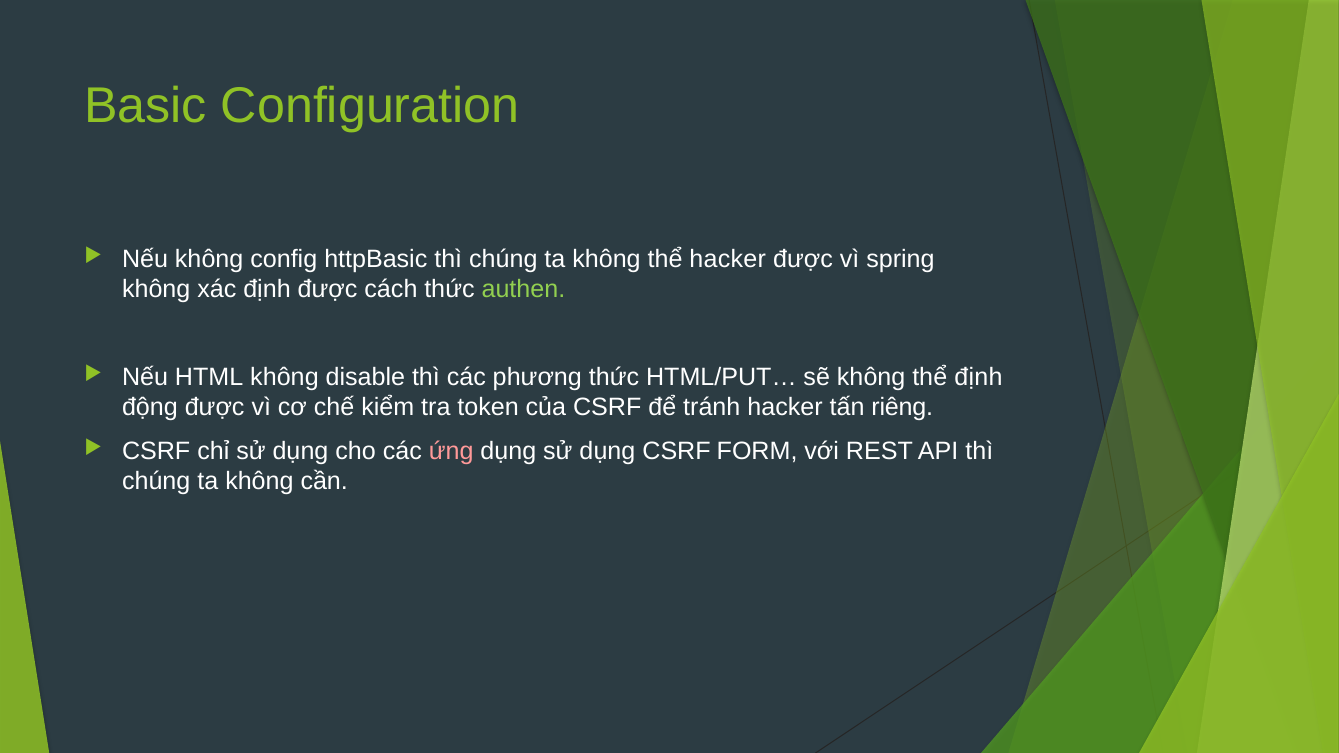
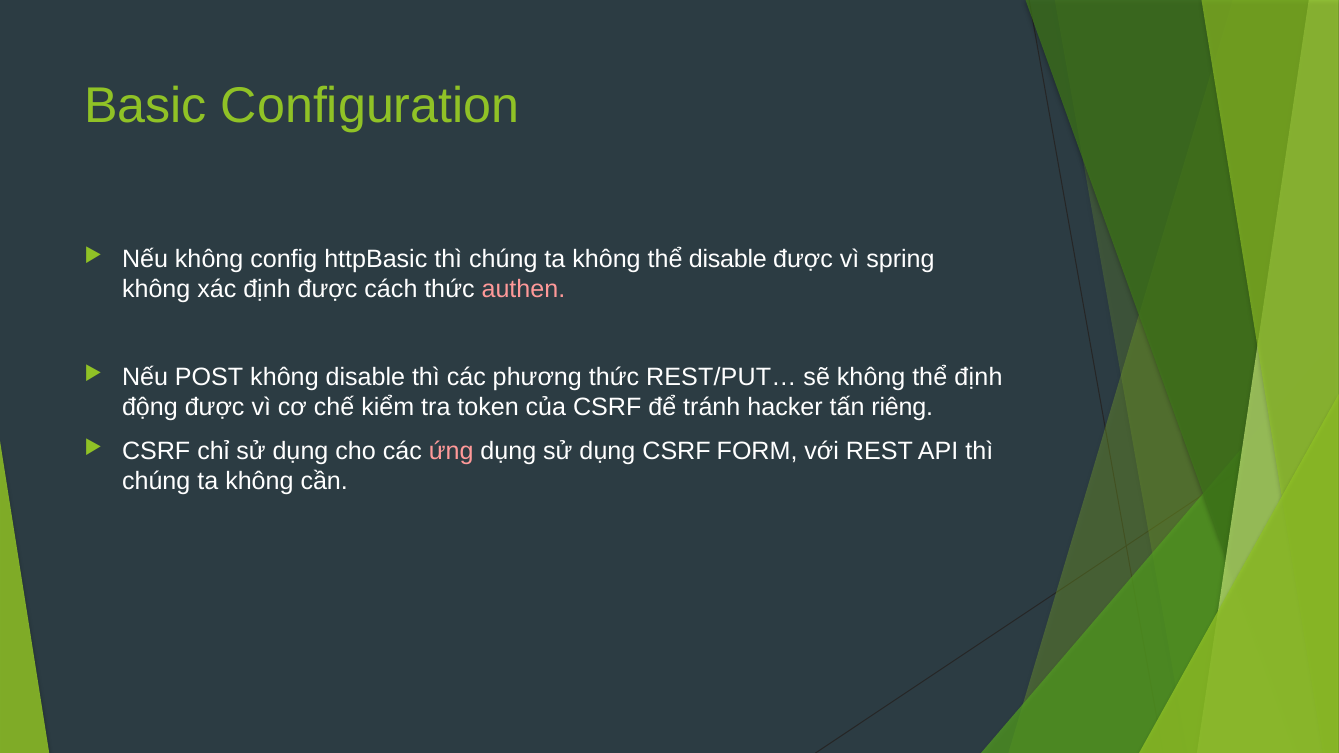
thể hacker: hacker -> disable
authen colour: light green -> pink
HTML: HTML -> POST
HTML/PUT…: HTML/PUT… -> REST/PUT…
